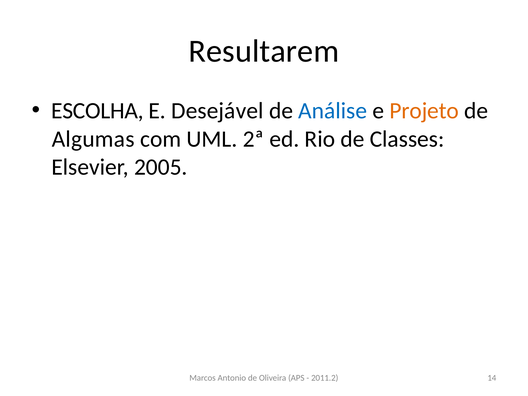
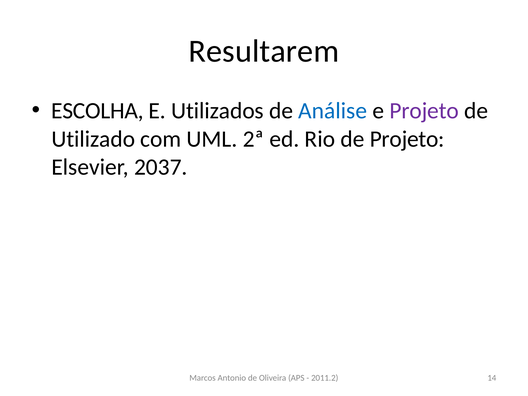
Desejável: Desejável -> Utilizados
Projeto at (424, 111) colour: orange -> purple
Algumas: Algumas -> Utilizado
de Classes: Classes -> Projeto
2005: 2005 -> 2037
